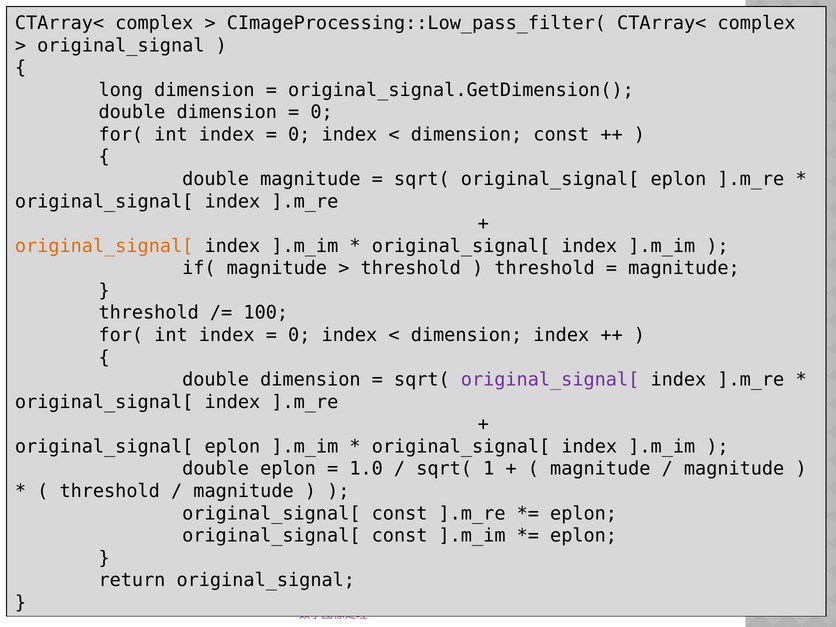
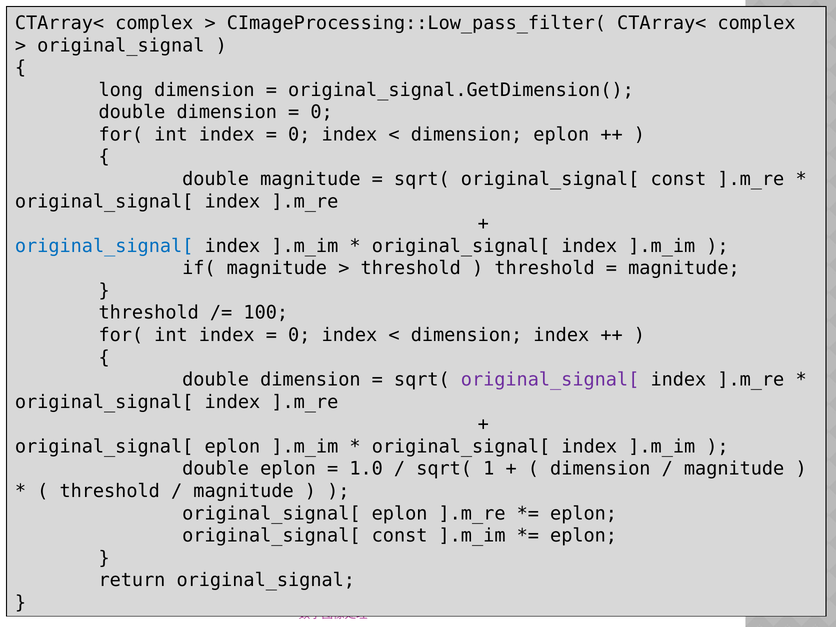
dimension const: const -> eplon
sqrt( original_signal[ eplon: eplon -> const
original_signal[ at (104, 246) colour: orange -> blue
magnitude at (600, 469): magnitude -> dimension
const at (400, 513): const -> eplon
